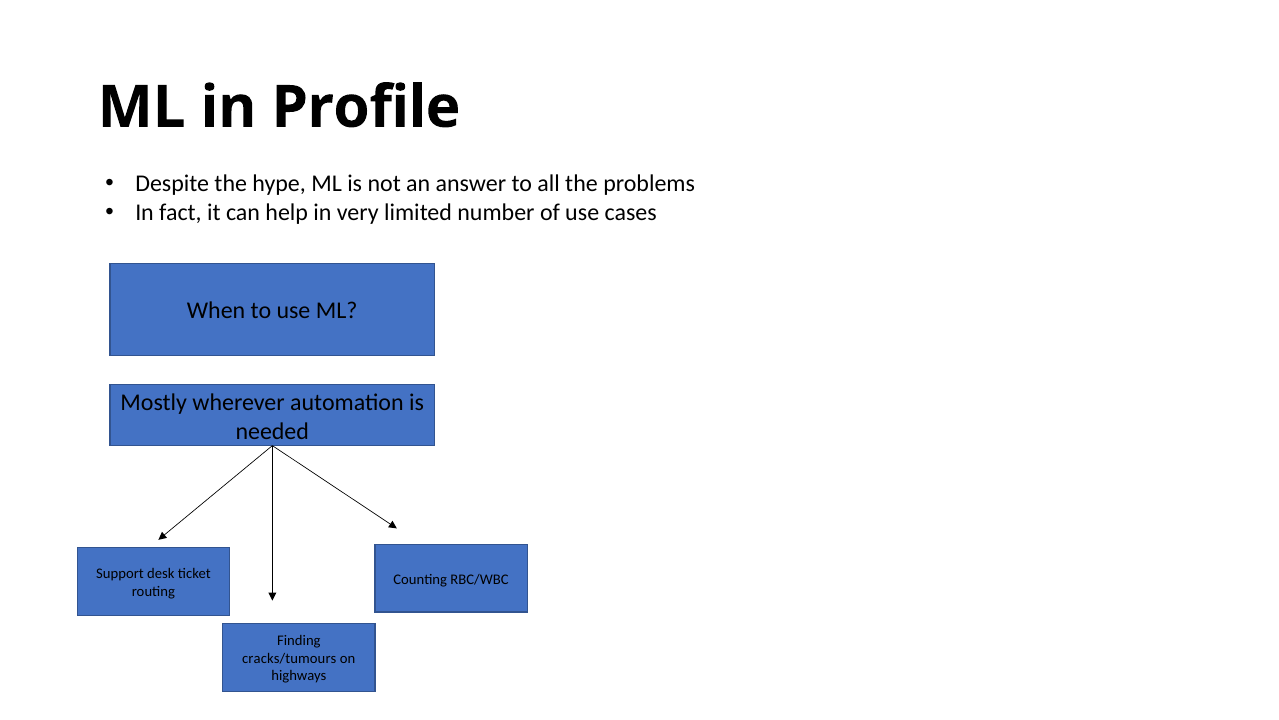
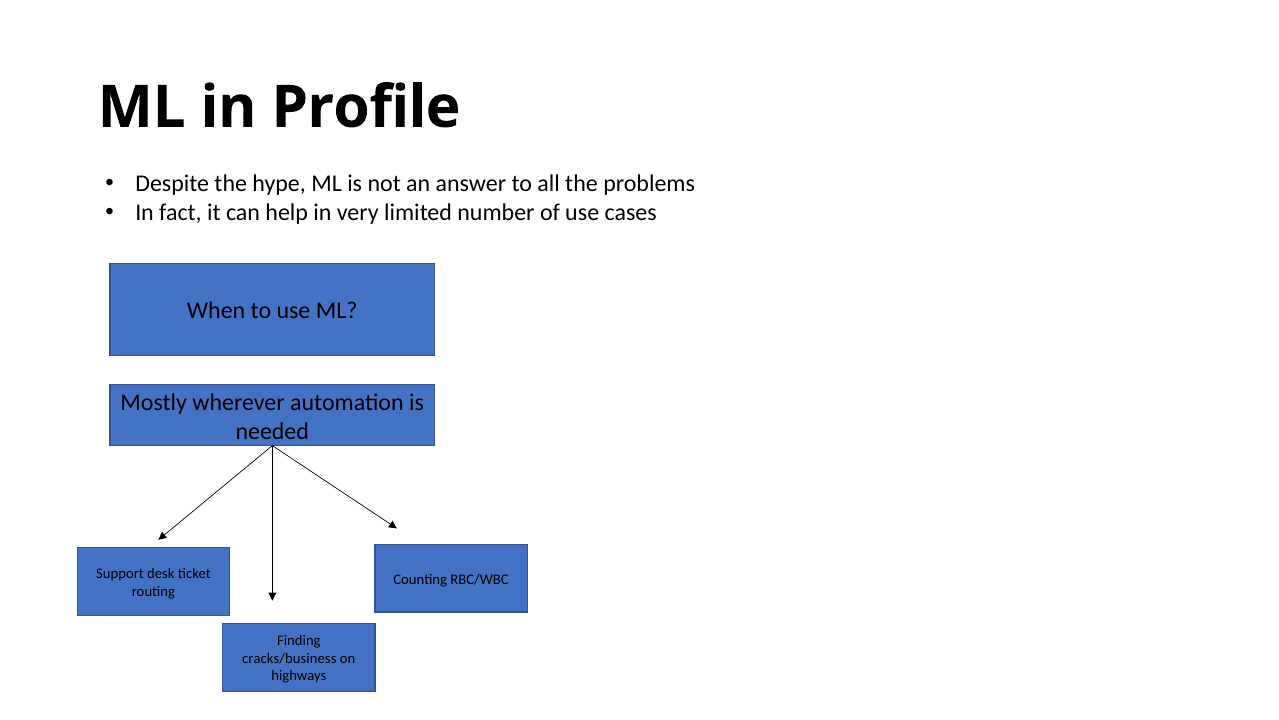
cracks/tumours: cracks/tumours -> cracks/business
